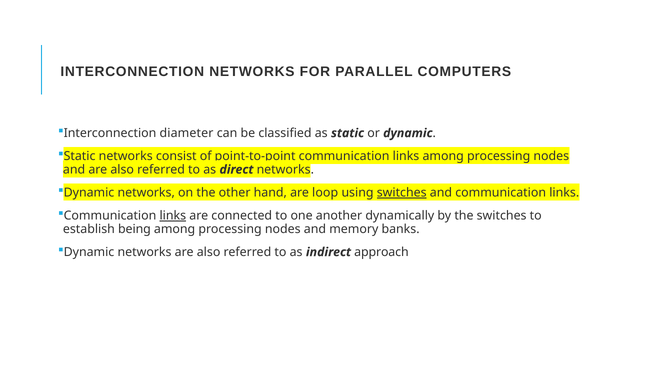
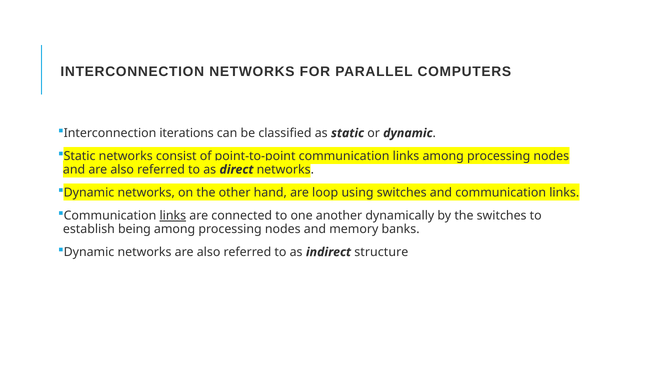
diameter: diameter -> iterations
switches at (402, 192) underline: present -> none
approach: approach -> structure
